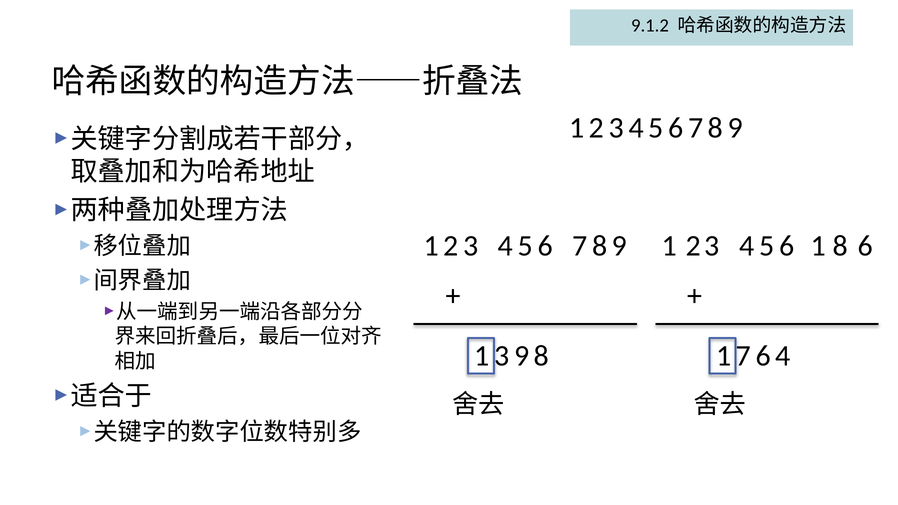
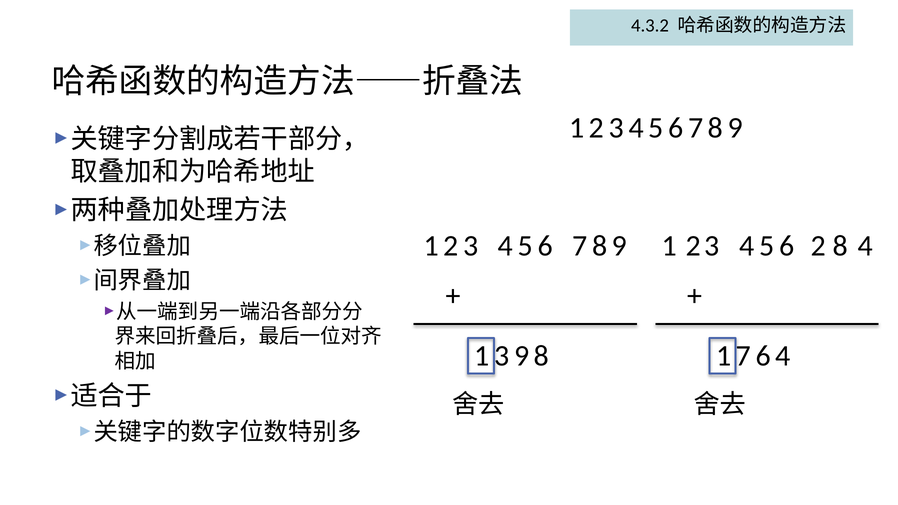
9.1.2: 9.1.2 -> 4.3.2
456 1: 1 -> 2
6: 6 -> 4
